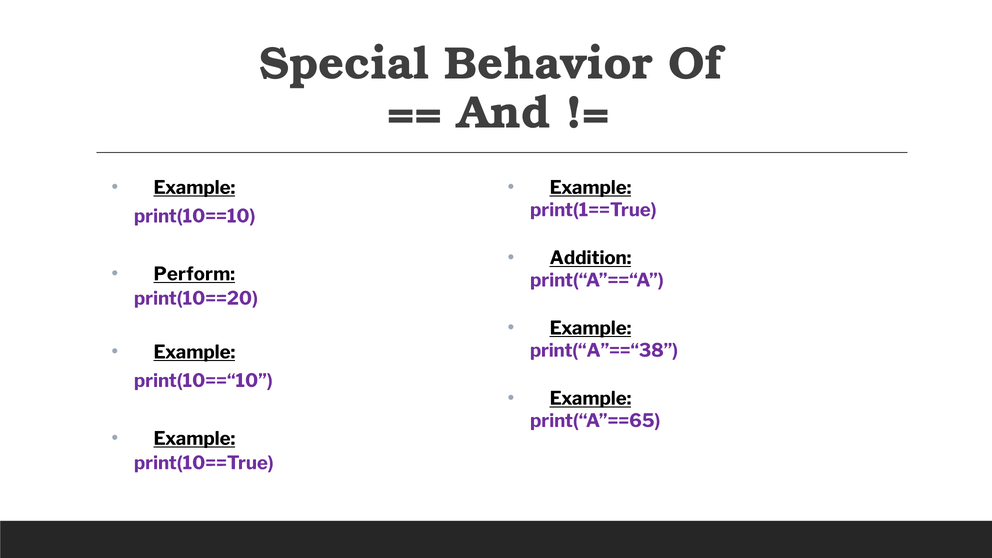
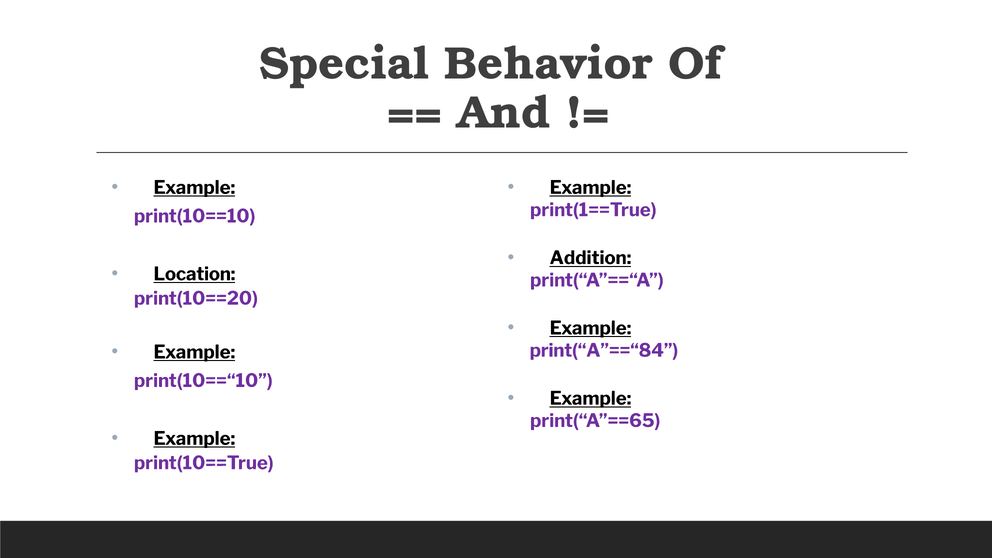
Perform: Perform -> Location
print(“A”==“38: print(“A”==“38 -> print(“A”==“84
